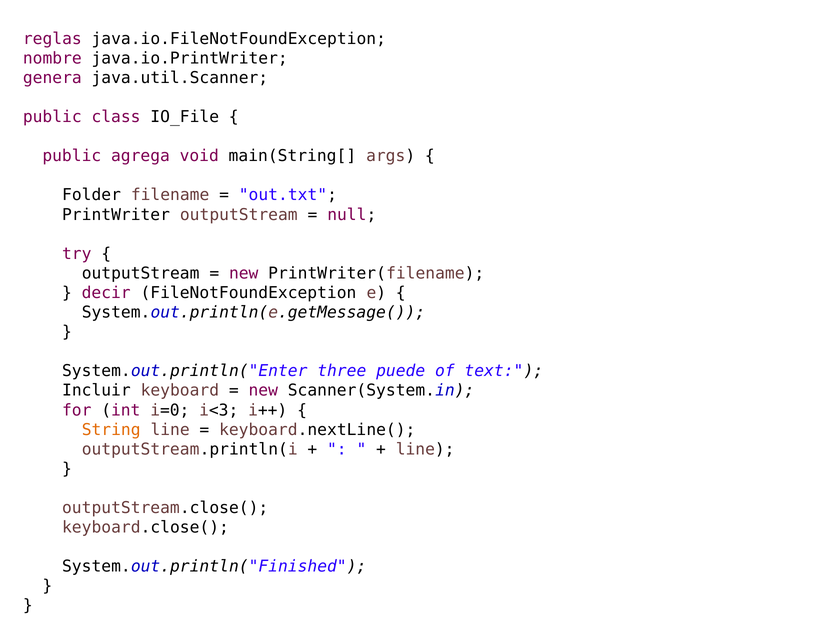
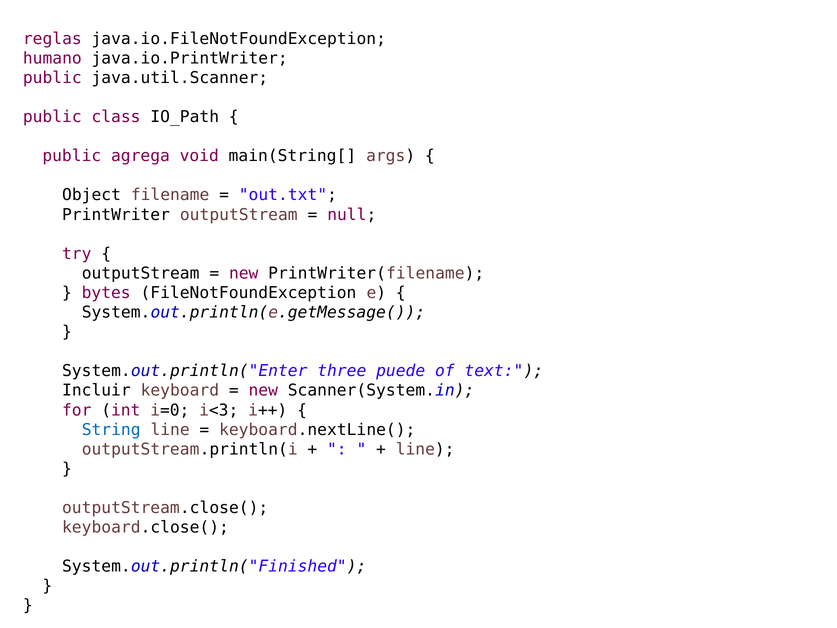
nombre: nombre -> humano
genera at (52, 78): genera -> public
IO_File: IO_File -> IO_Path
Folder: Folder -> Object
decir: decir -> bytes
String colour: orange -> blue
